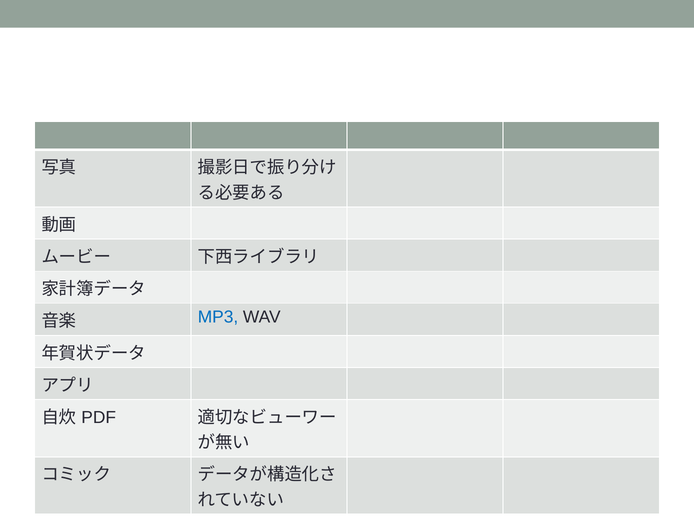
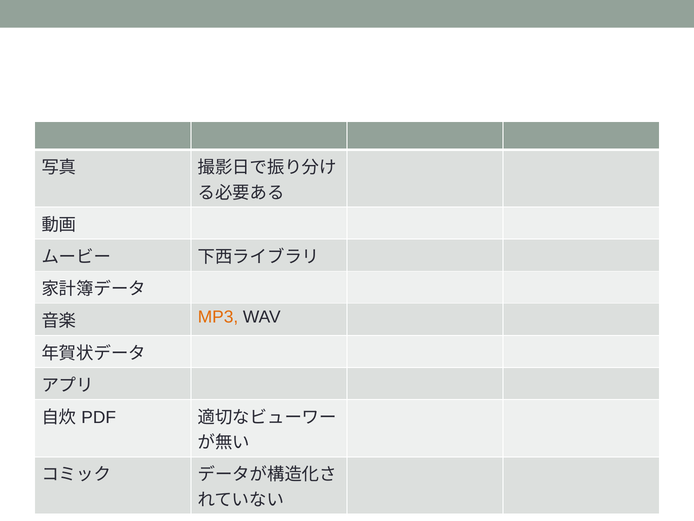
MP3 colour: blue -> orange
